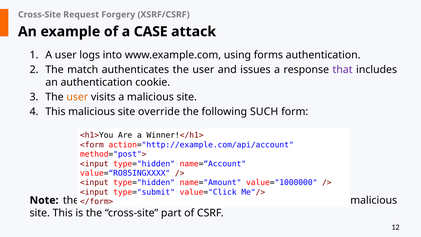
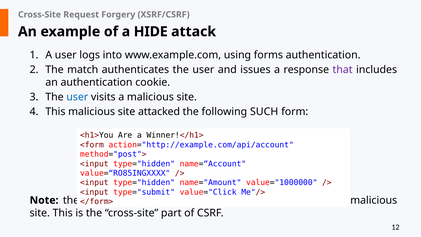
CASE: CASE -> HIDE
user at (77, 97) colour: orange -> blue
override: override -> attacked
